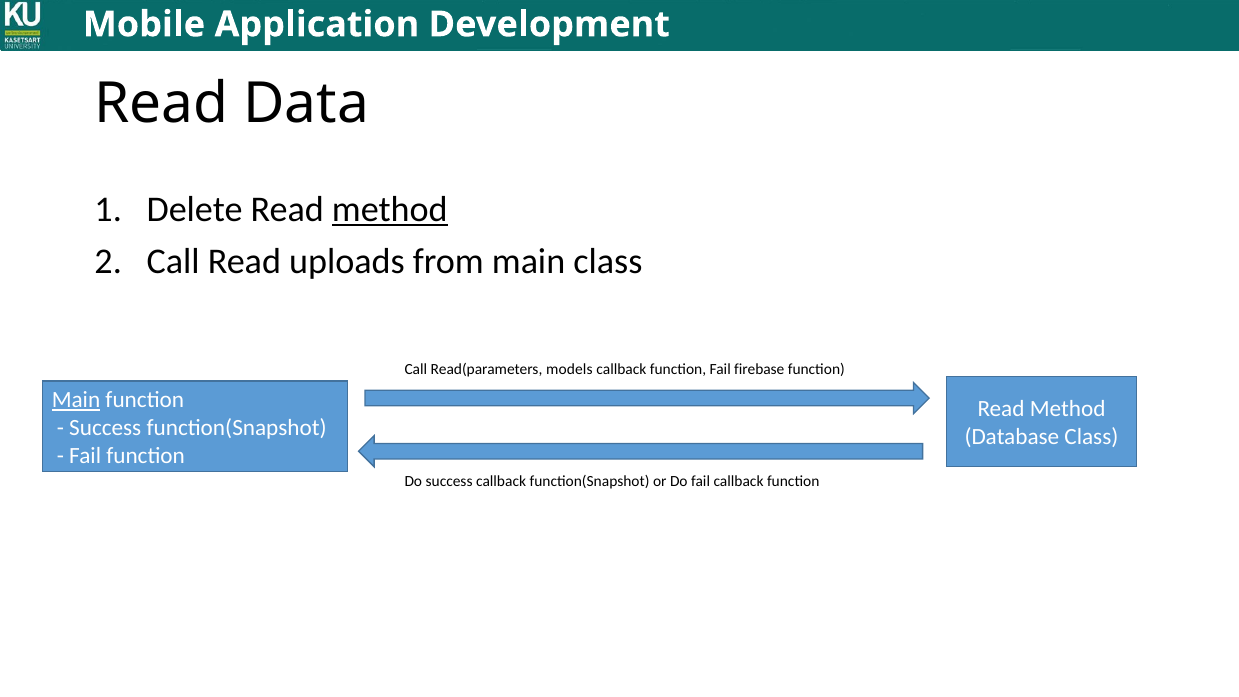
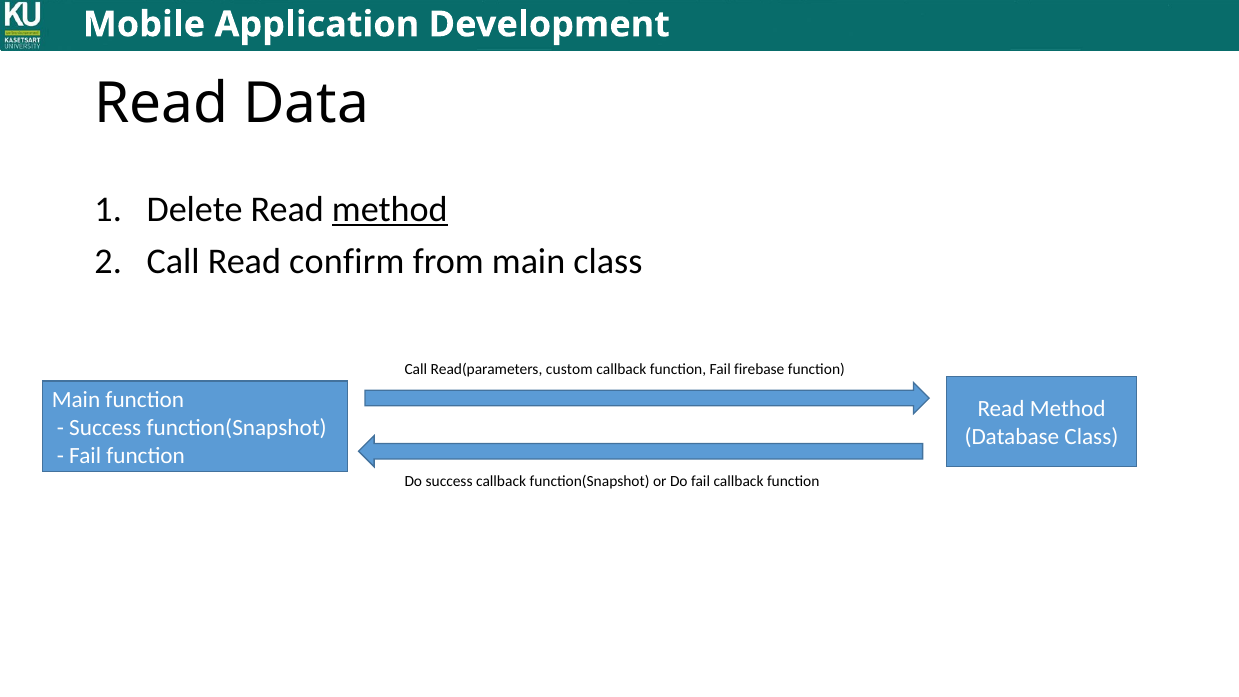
uploads: uploads -> confirm
models: models -> custom
Main at (76, 400) underline: present -> none
